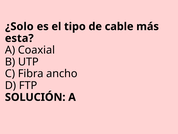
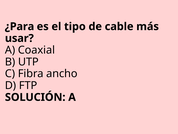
¿Solo: ¿Solo -> ¿Para
esta: esta -> usar
